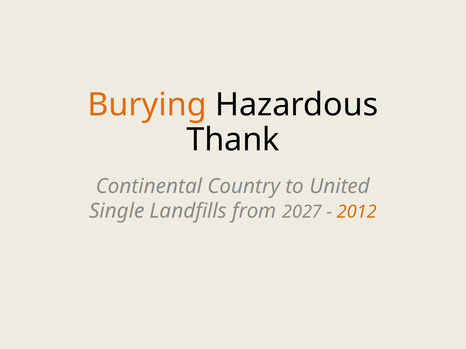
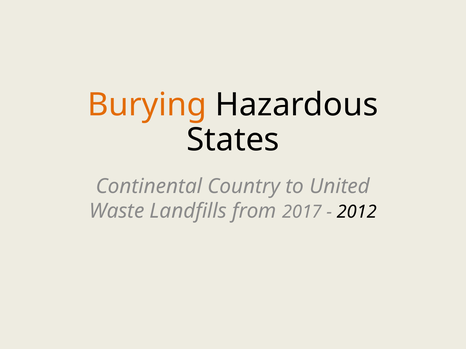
Thank: Thank -> States
Single: Single -> Waste
2027: 2027 -> 2017
2012 colour: orange -> black
